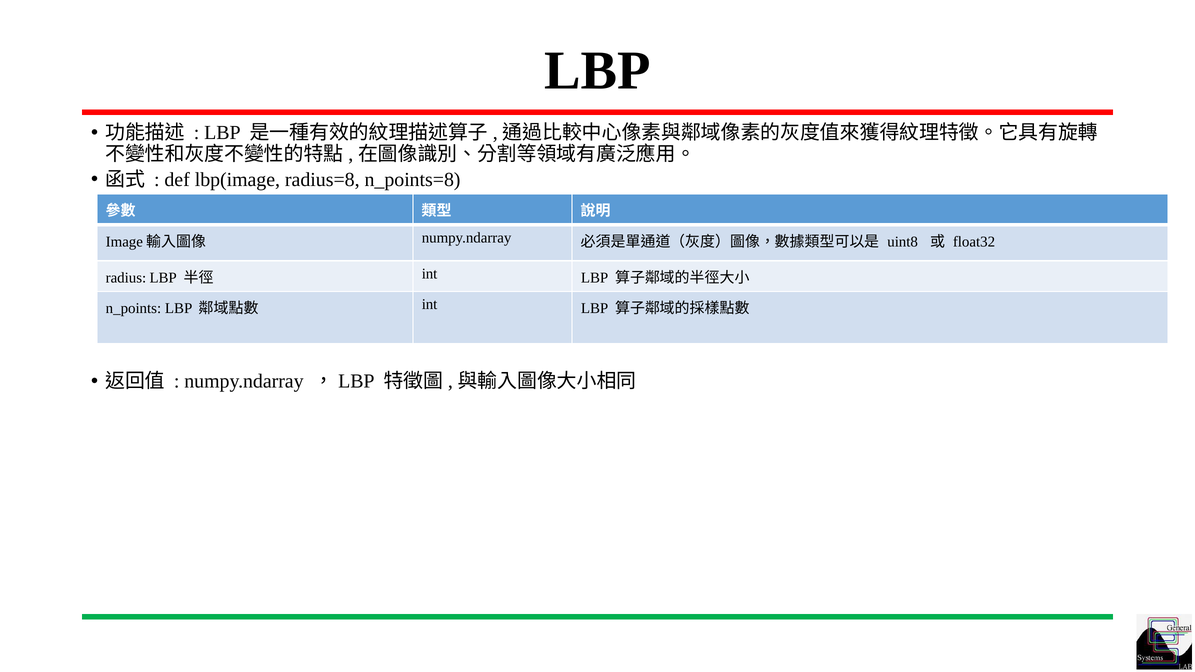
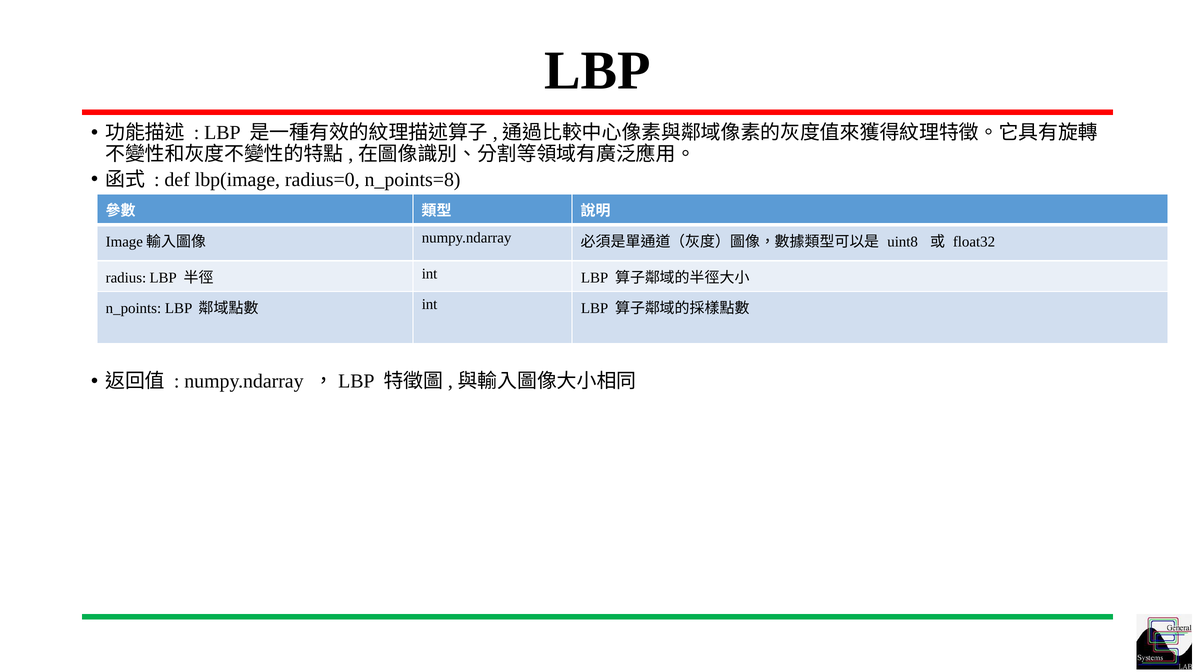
radius=8: radius=8 -> radius=0
